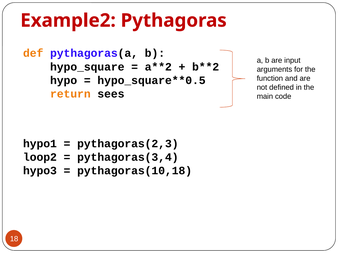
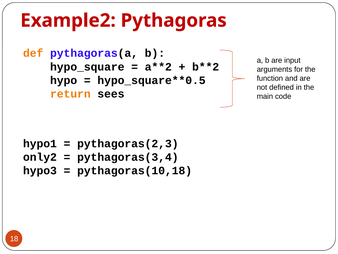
loop2: loop2 -> only2
